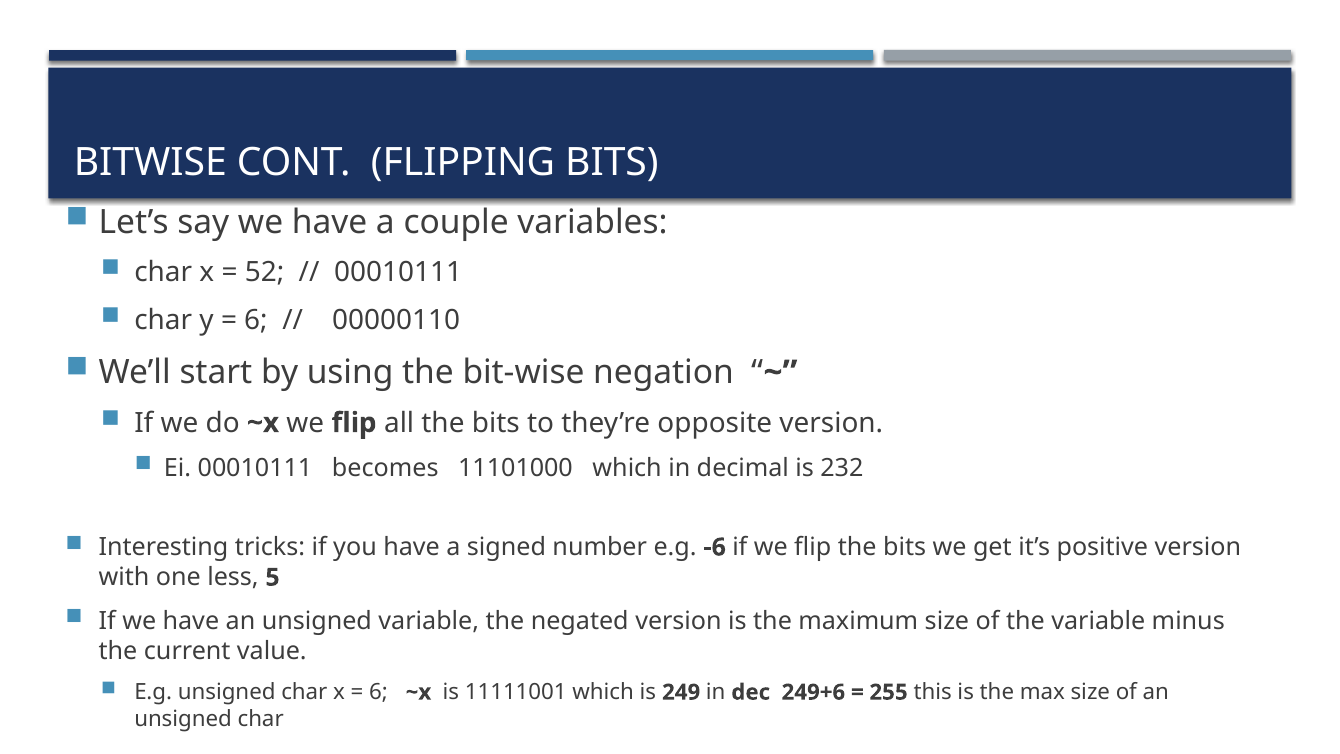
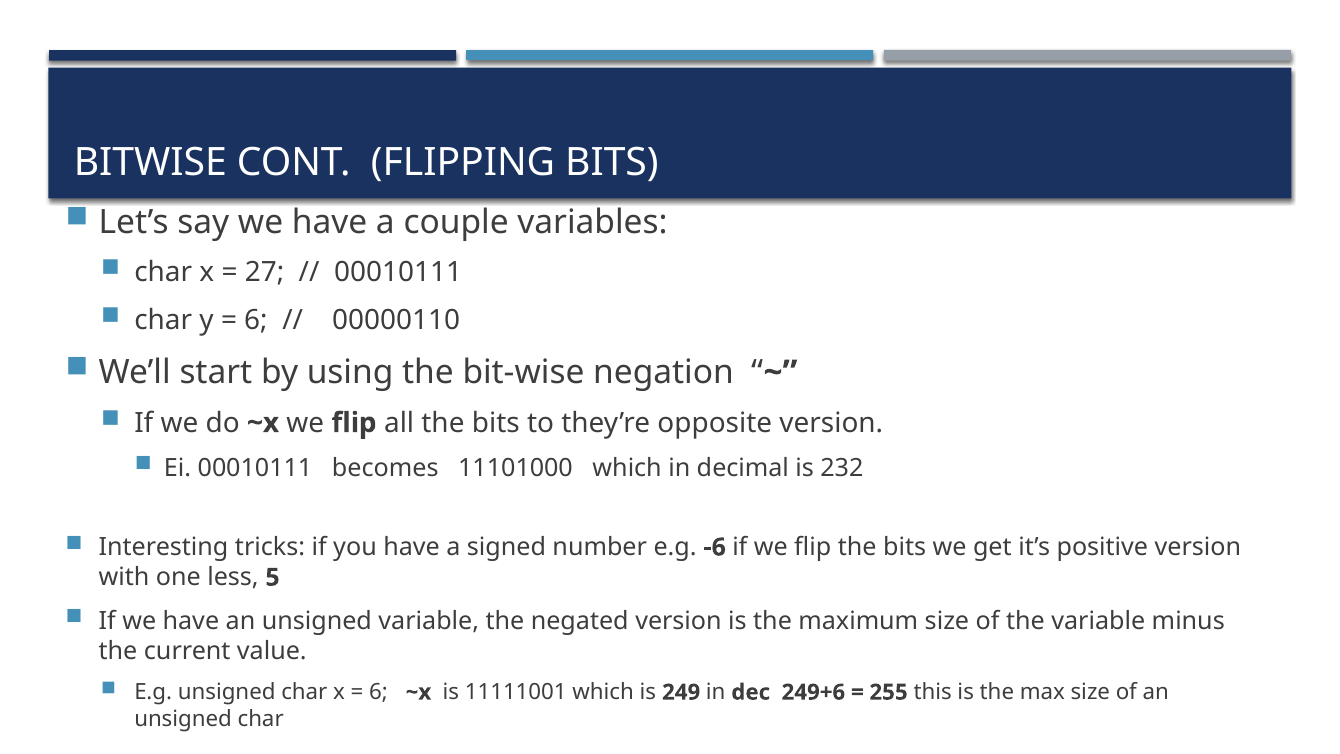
52: 52 -> 27
